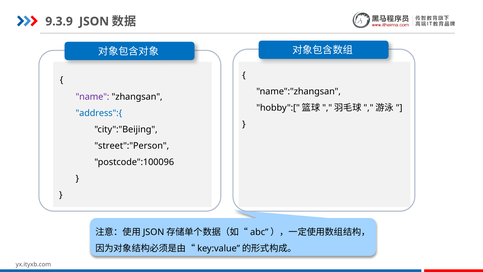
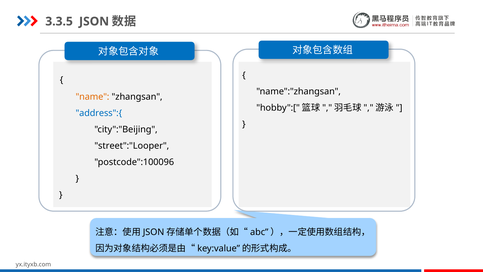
9.3.9: 9.3.9 -> 3.3.5
name colour: purple -> orange
street":"Person: street":"Person -> street":"Looper
